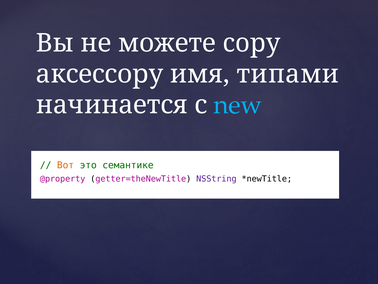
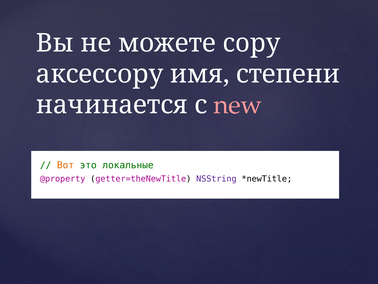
типами: типами -> степени
new colour: light blue -> pink
семантике: семантике -> локальные
